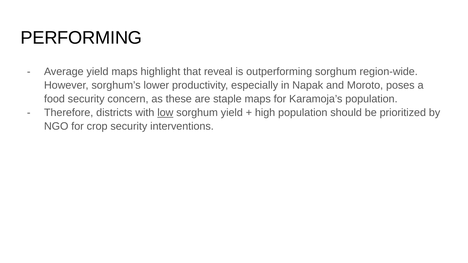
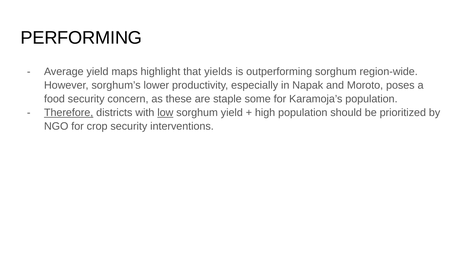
reveal: reveal -> yields
staple maps: maps -> some
Therefore underline: none -> present
